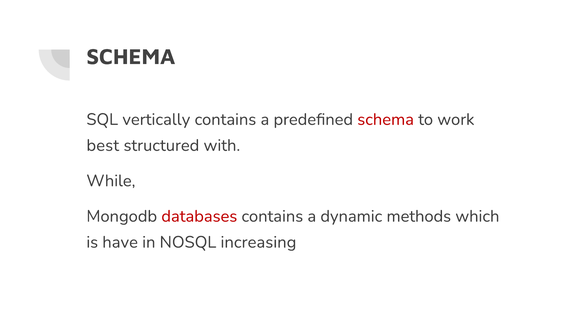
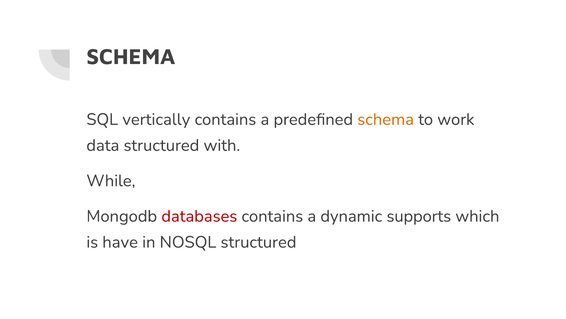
schema at (386, 119) colour: red -> orange
best: best -> data
methods: methods -> supports
NOSQL increasing: increasing -> structured
